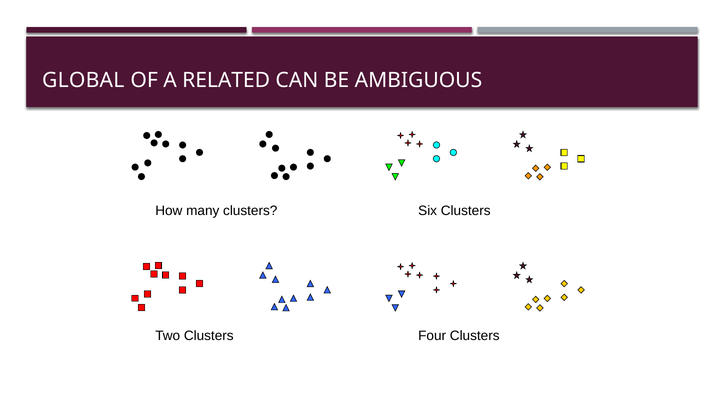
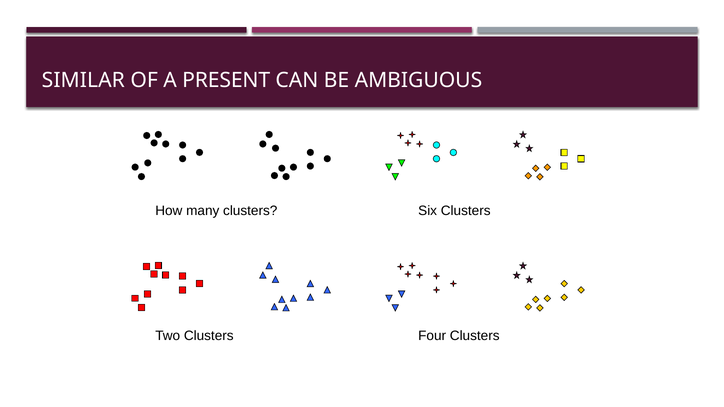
GLOBAL: GLOBAL -> SIMILAR
RELATED: RELATED -> PRESENT
